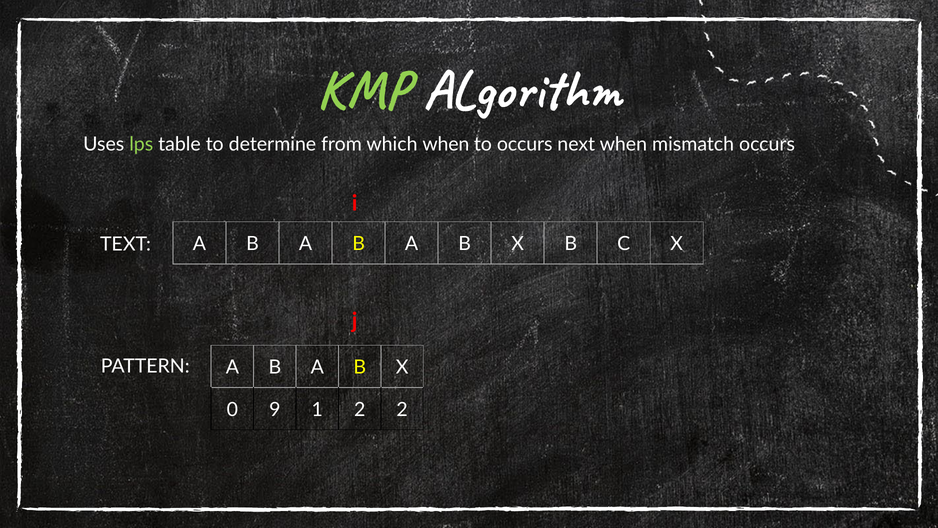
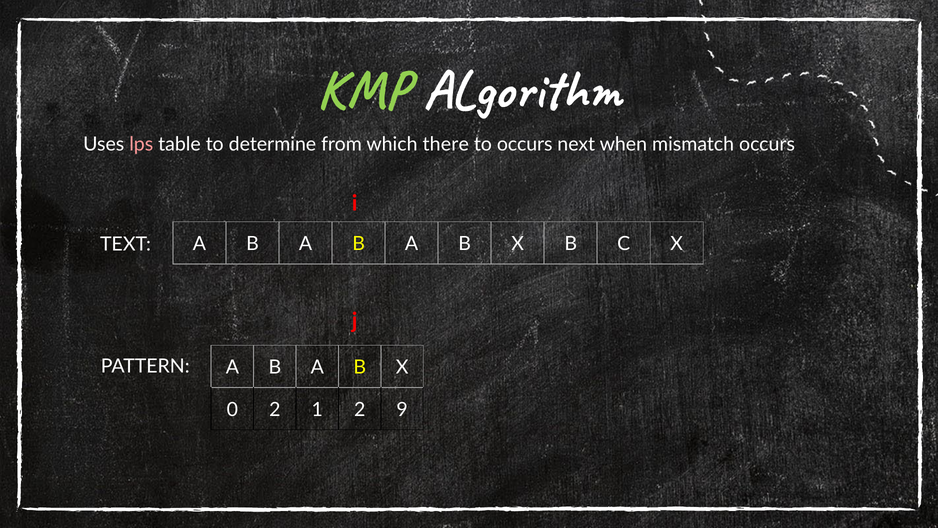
lps colour: light green -> pink
which when: when -> there
0 9: 9 -> 2
2 2: 2 -> 9
